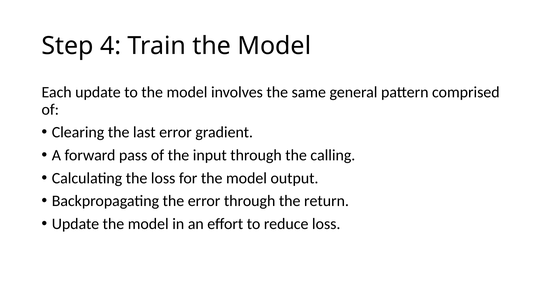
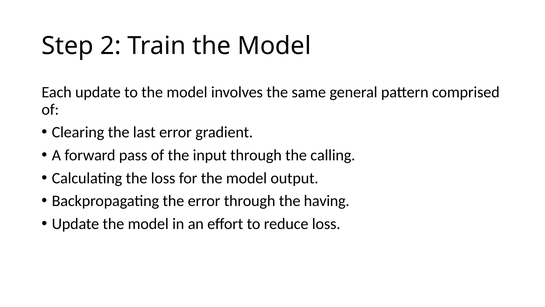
4: 4 -> 2
return: return -> having
